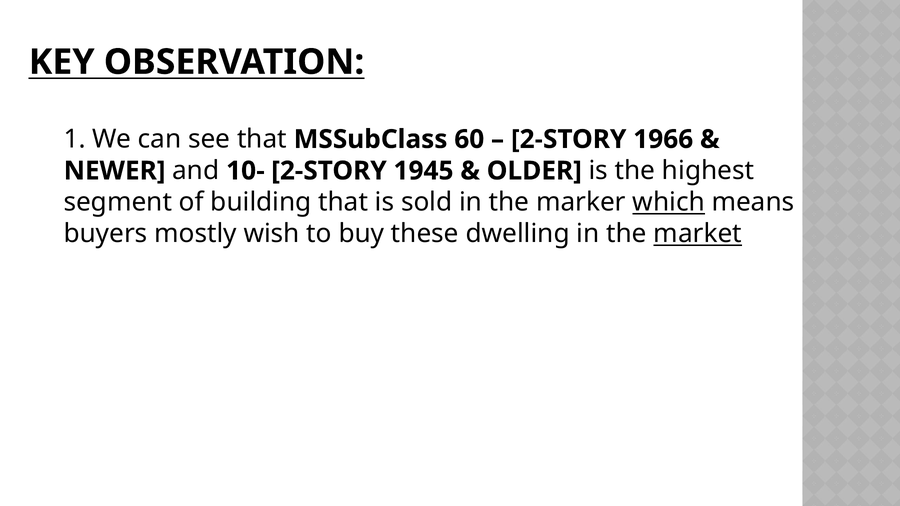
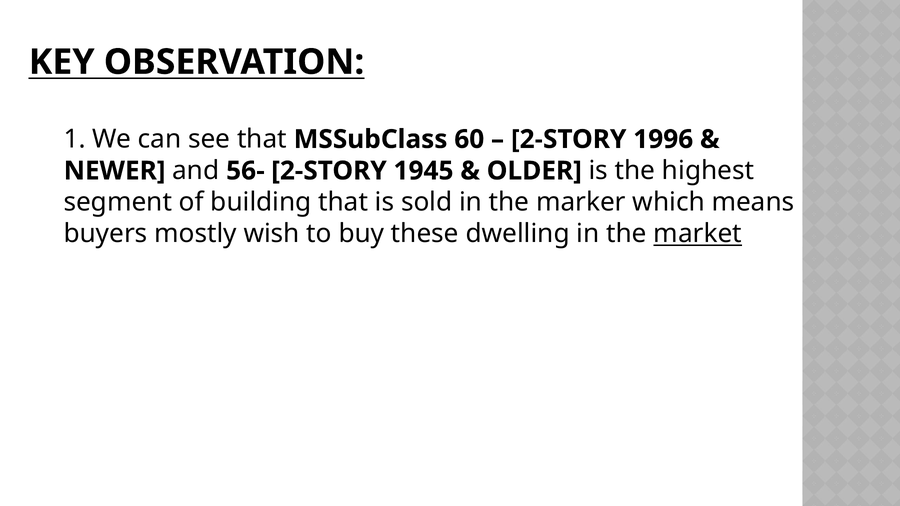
1966: 1966 -> 1996
10-: 10- -> 56-
which underline: present -> none
